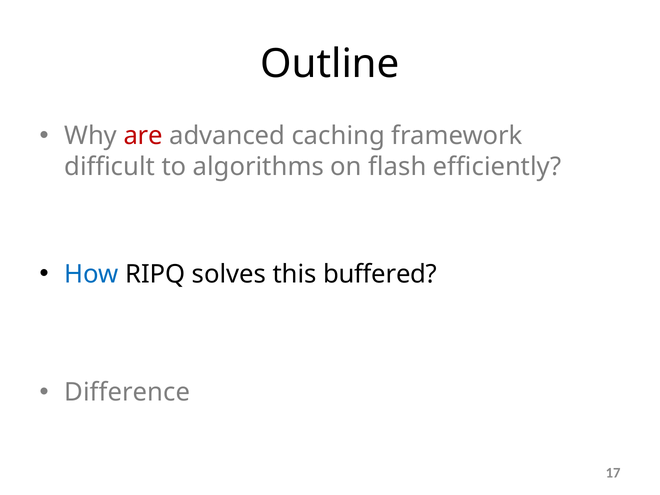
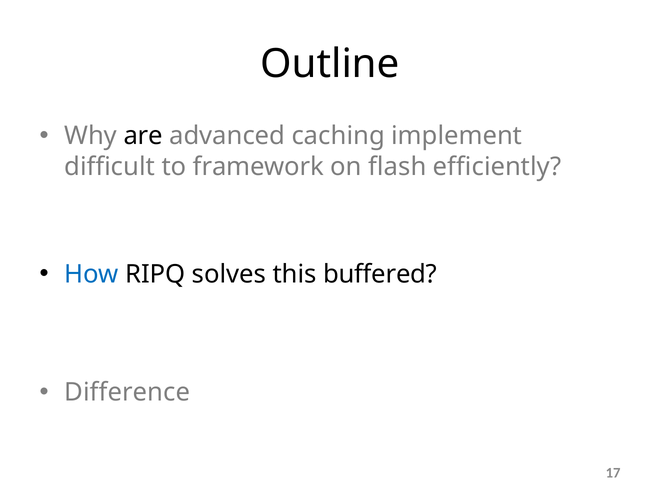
are colour: red -> black
framework: framework -> implement
algorithms: algorithms -> framework
